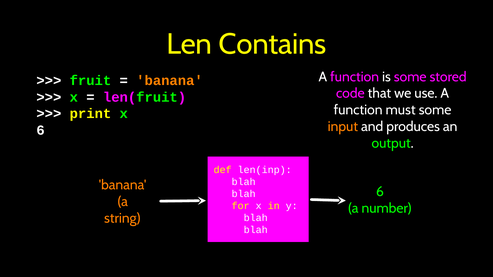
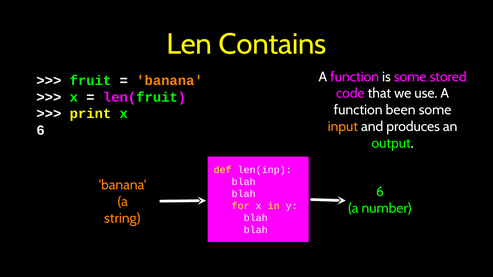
must: must -> been
